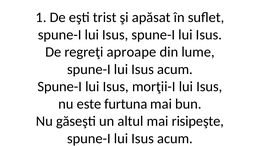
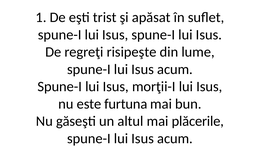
aproape: aproape -> risipeşte
risipeşte: risipeşte -> plăcerile
